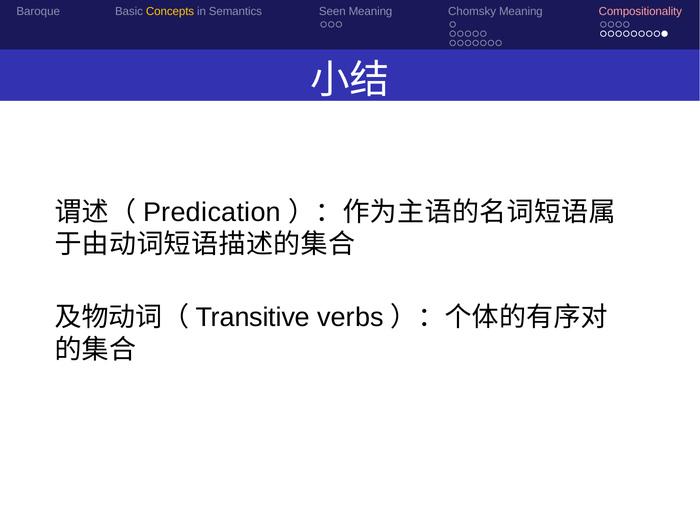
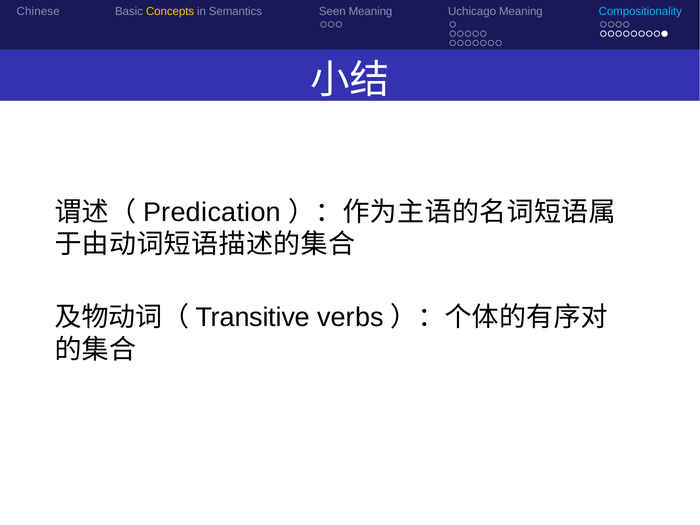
Baroque: Baroque -> Chinese
Chomsky: Chomsky -> Uchicago
Compositionality colour: pink -> light blue
